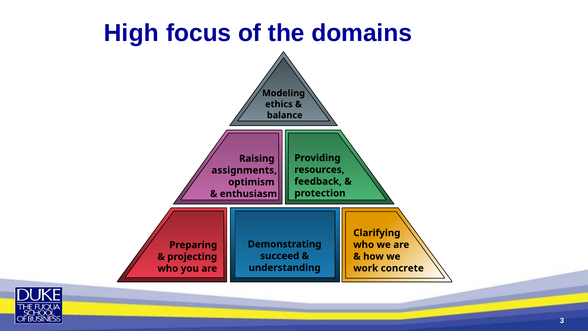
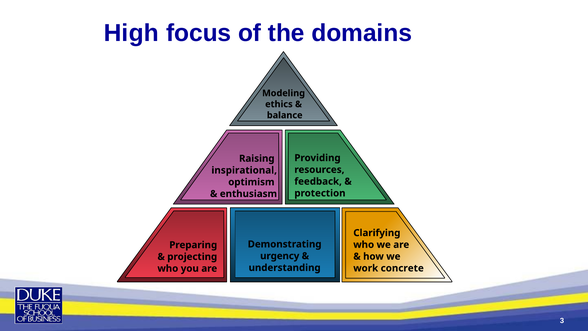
assignments: assignments -> inspirational
succeed: succeed -> urgency
